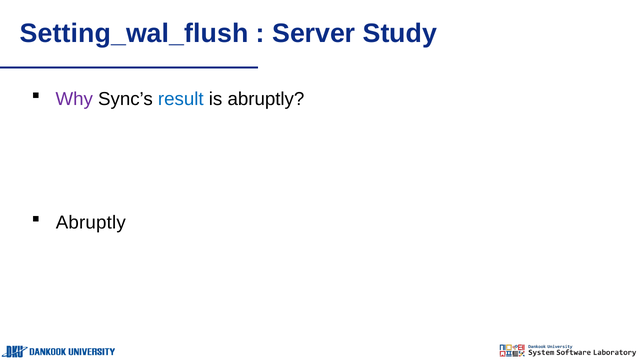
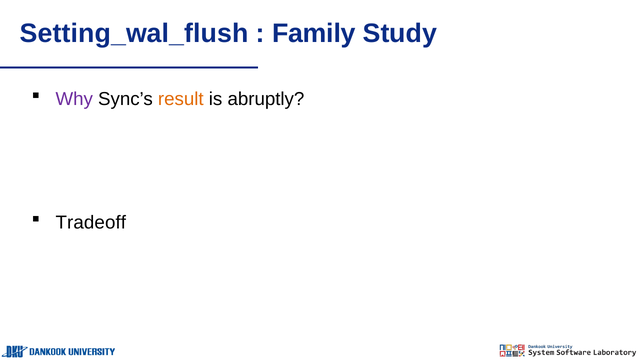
Server: Server -> Family
result colour: blue -> orange
Abruptly at (91, 223): Abruptly -> Tradeoff
